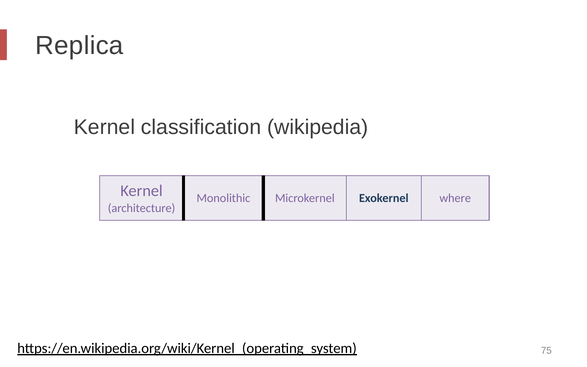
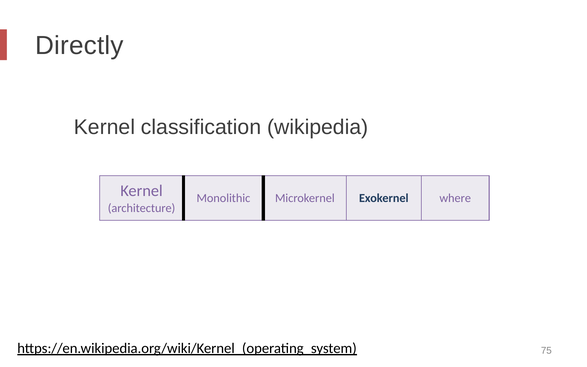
Replica: Replica -> Directly
